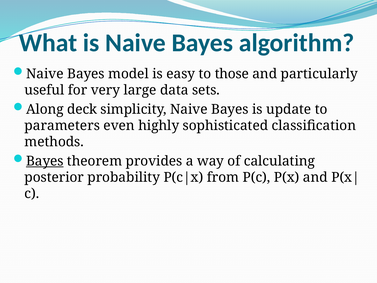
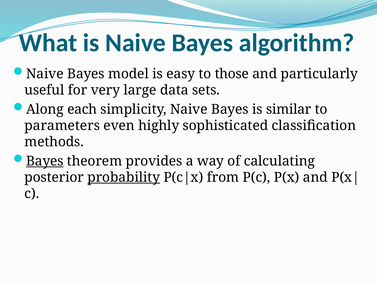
deck: deck -> each
update: update -> similar
probability underline: none -> present
